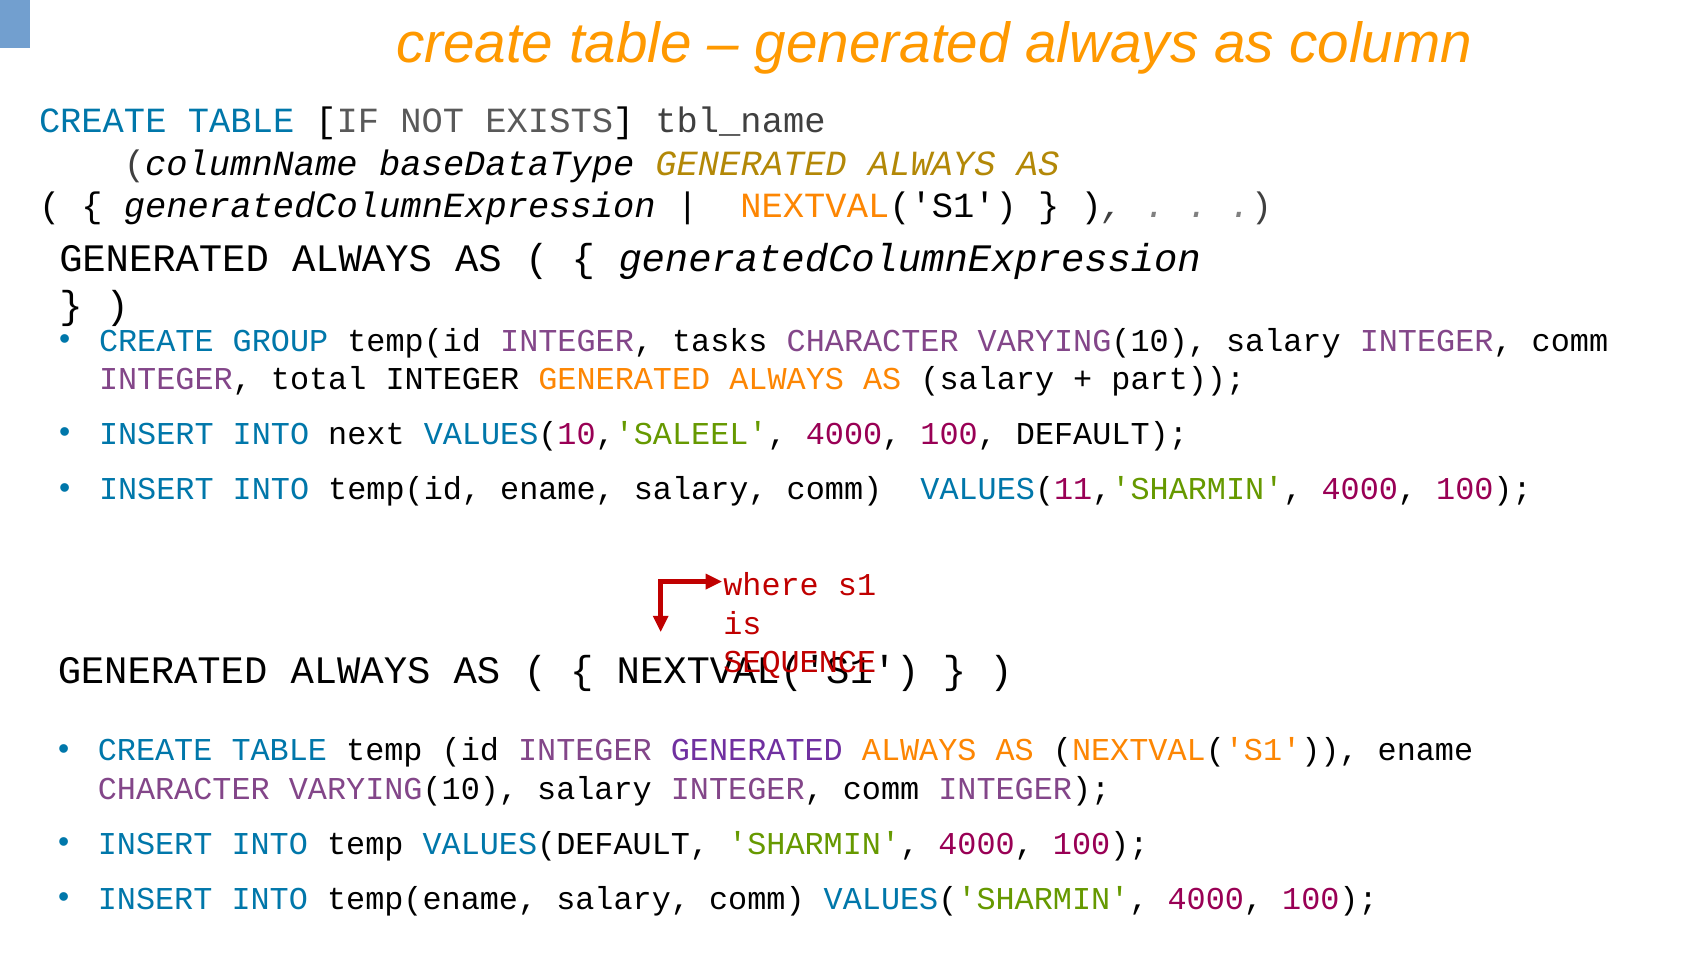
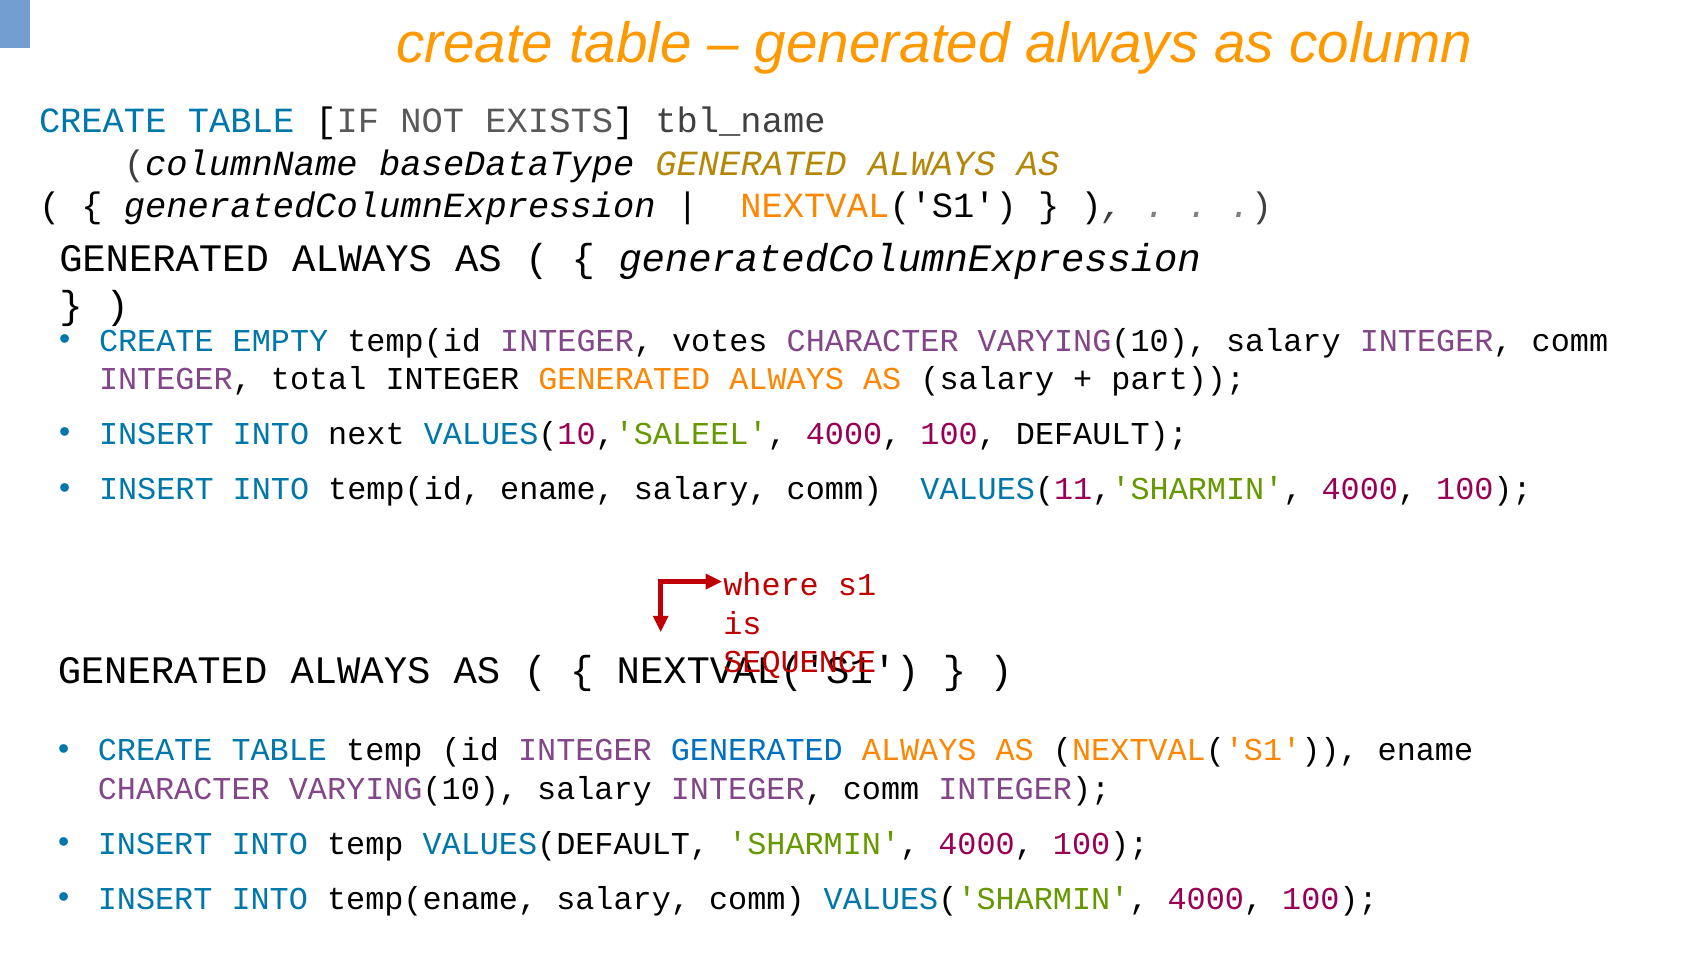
GROUP: GROUP -> EMPTY
tasks: tasks -> votes
GENERATED at (757, 751) colour: purple -> blue
